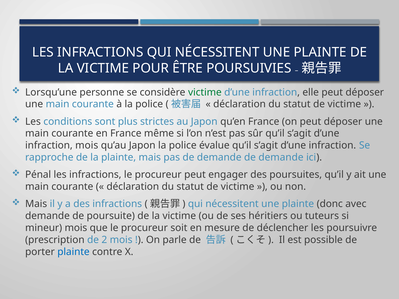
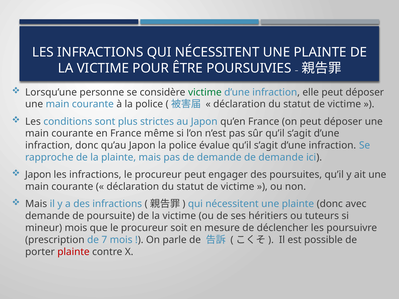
infraction mois: mois -> donc
Pénal at (38, 175): Pénal -> Japon
2: 2 -> 7
plainte at (73, 252) colour: blue -> red
